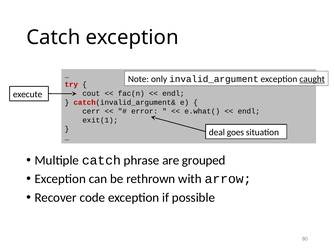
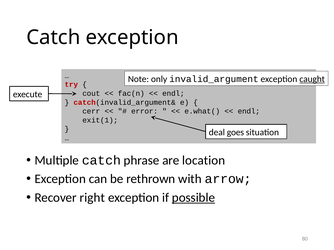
grouped: grouped -> location
code: code -> right
possible underline: none -> present
